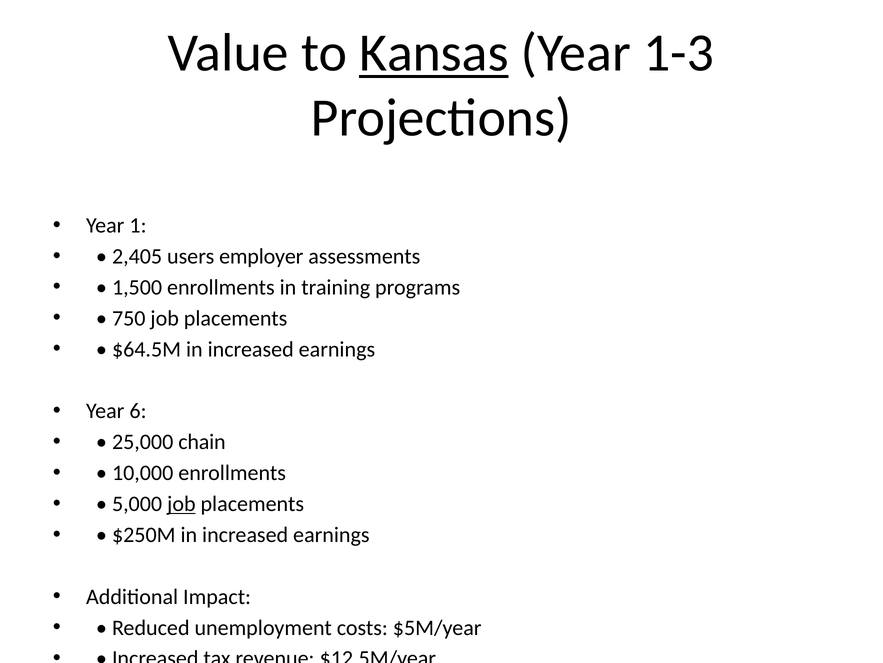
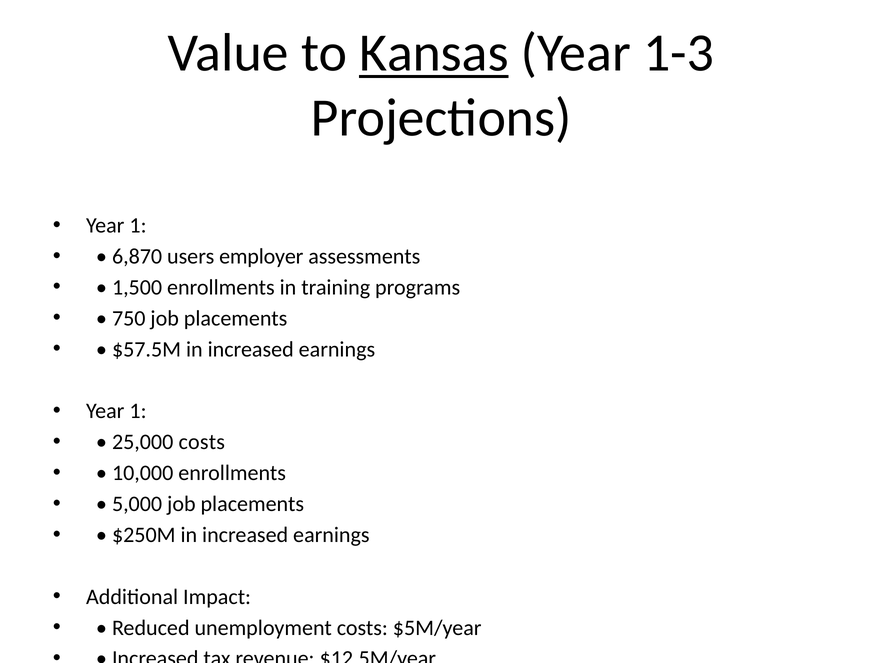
2,405: 2,405 -> 6,870
$64.5M: $64.5M -> $57.5M
6 at (138, 411): 6 -> 1
25,000 chain: chain -> costs
job at (181, 503) underline: present -> none
